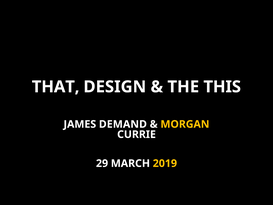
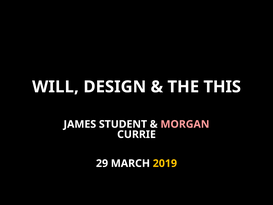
THAT: THAT -> WILL
DEMAND: DEMAND -> STUDENT
MORGAN colour: yellow -> pink
